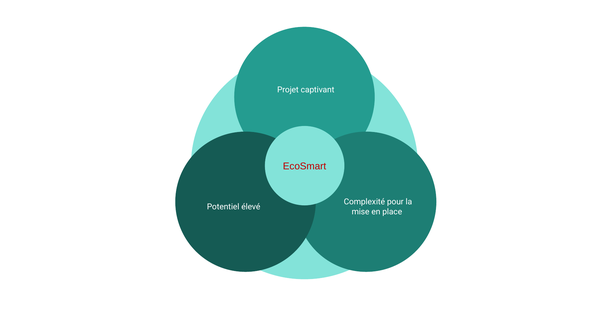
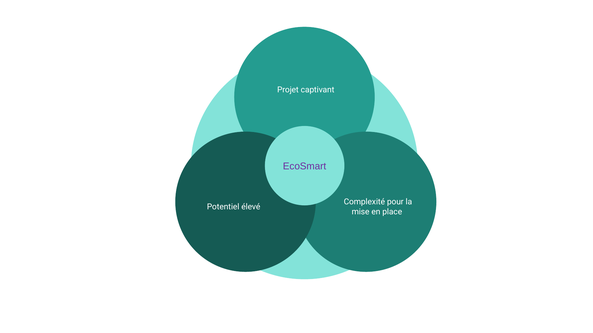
EcoSmart colour: red -> purple
